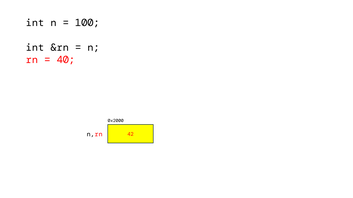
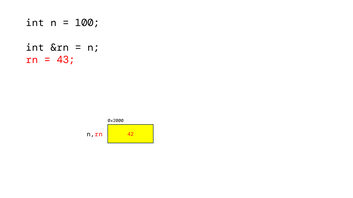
40: 40 -> 43
